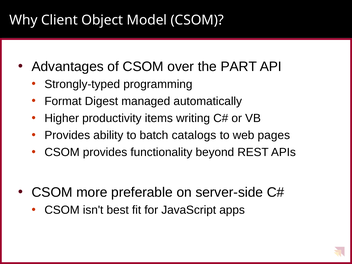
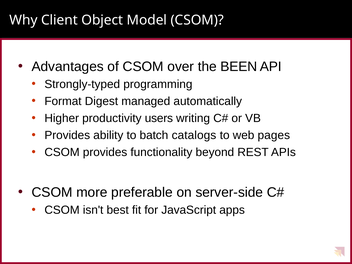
PART: PART -> BEEN
items: items -> users
